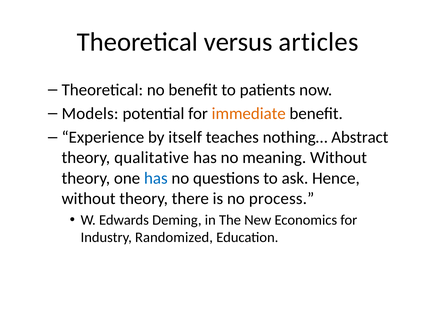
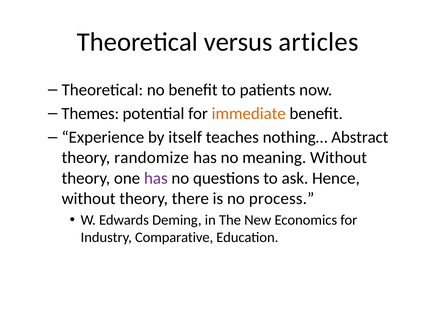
Models: Models -> Themes
qualitative: qualitative -> randomize
has at (156, 178) colour: blue -> purple
Randomized: Randomized -> Comparative
